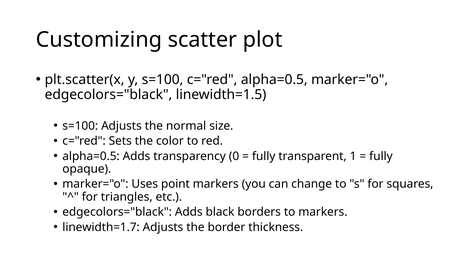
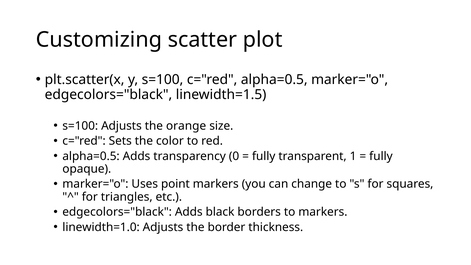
normal: normal -> orange
linewidth=1.7: linewidth=1.7 -> linewidth=1.0
